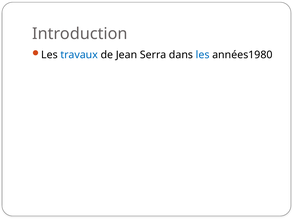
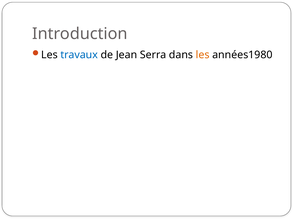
les at (203, 55) colour: blue -> orange
